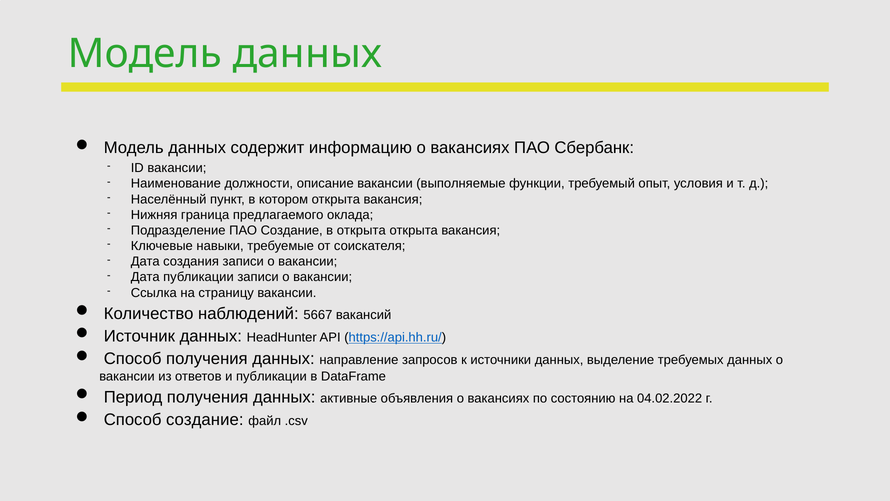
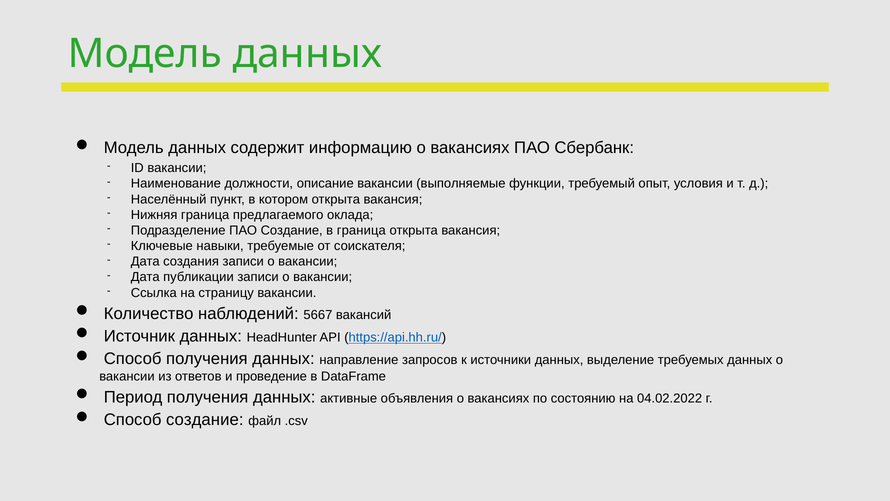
в открыта: открыта -> граница
и публикации: публикации -> проведение
